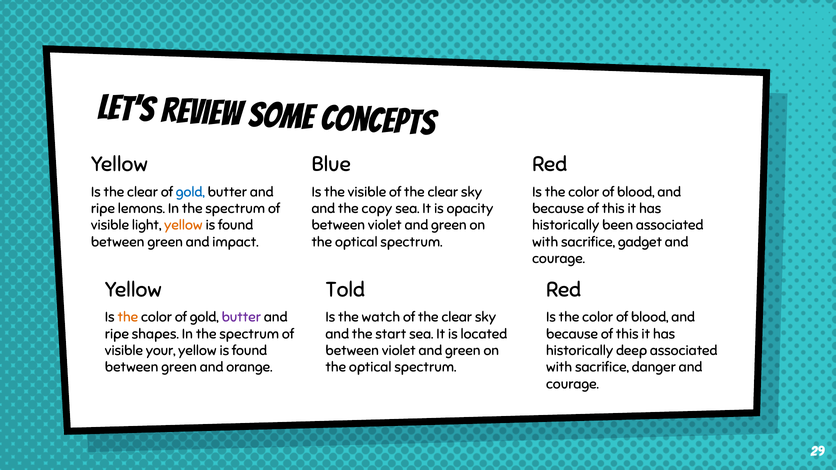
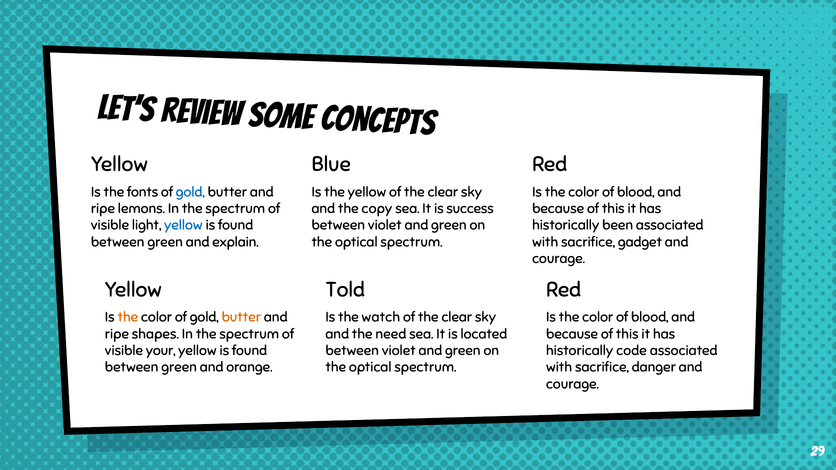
Is the clear: clear -> fonts
the visible: visible -> yellow
opacity: opacity -> success
yellow at (183, 225) colour: orange -> blue
impact: impact -> explain
butter at (241, 317) colour: purple -> orange
start: start -> need
deep: deep -> code
